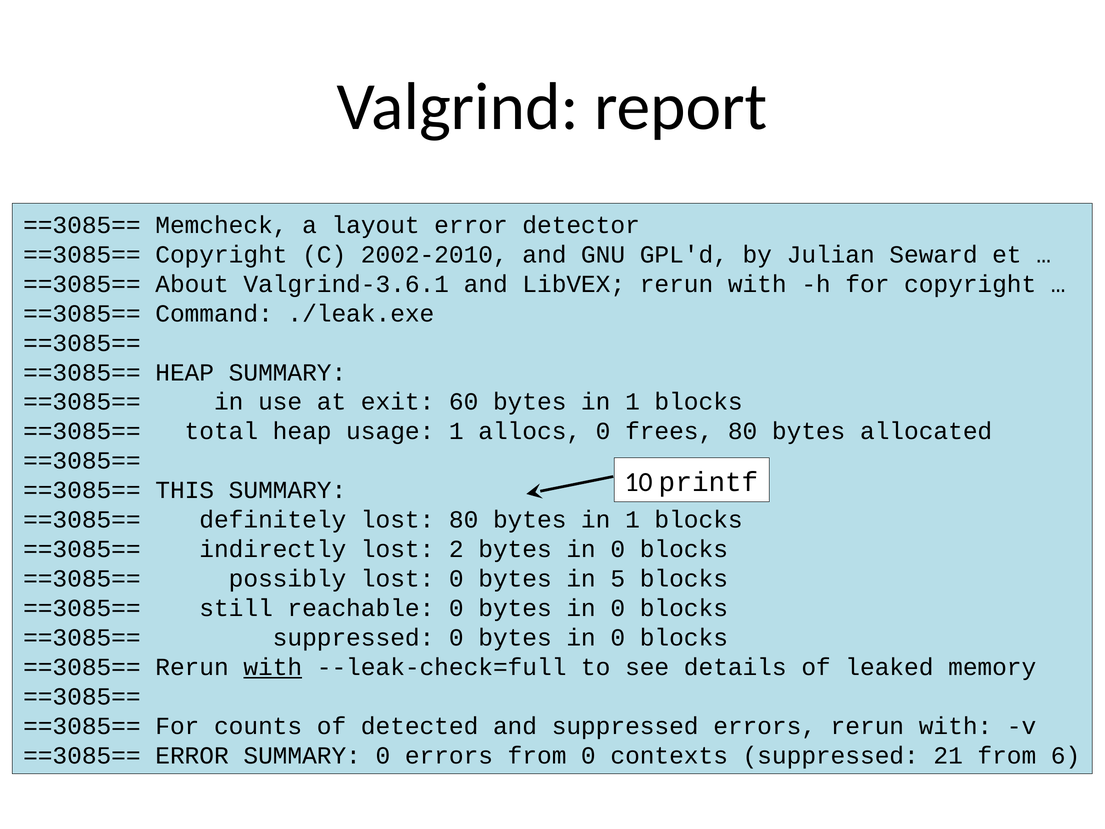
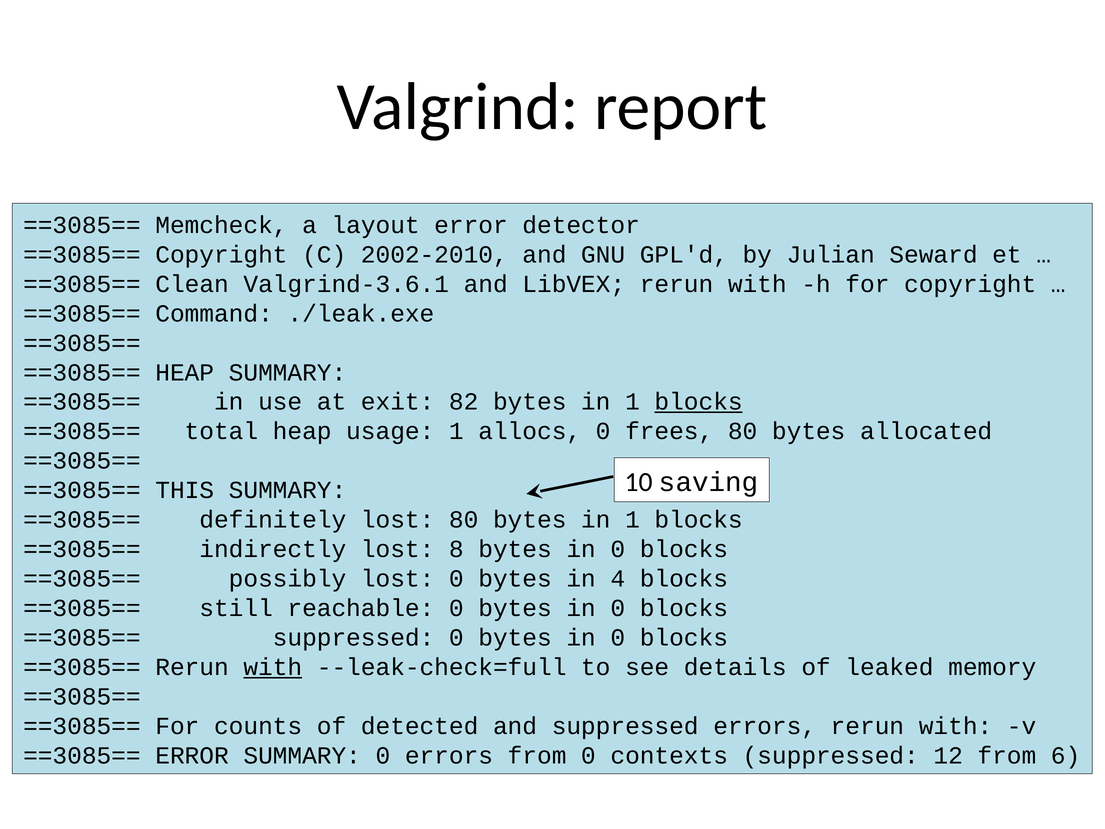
About: About -> Clean
60: 60 -> 82
blocks at (699, 402) underline: none -> present
printf: printf -> saving
2: 2 -> 8
5: 5 -> 4
21: 21 -> 12
